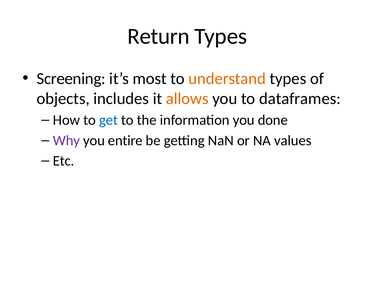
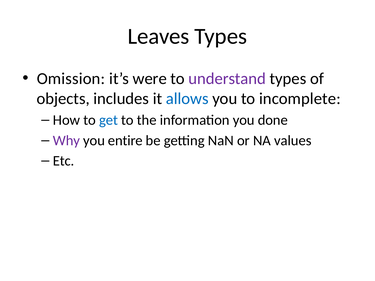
Return: Return -> Leaves
Screening: Screening -> Omission
most: most -> were
understand colour: orange -> purple
allows colour: orange -> blue
dataframes: dataframes -> incomplete
